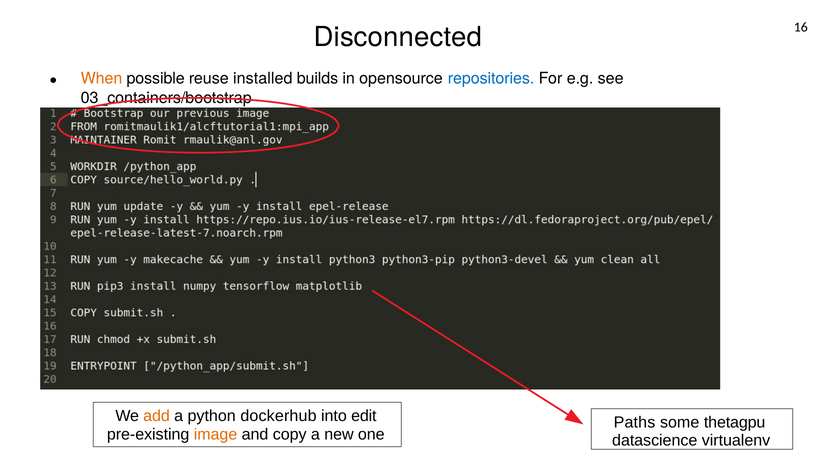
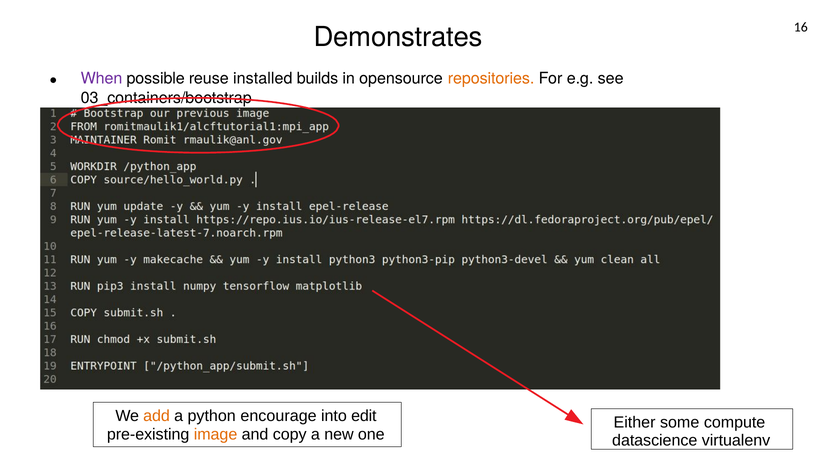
Disconnected: Disconnected -> Demonstrates
When colour: orange -> purple
repositories colour: blue -> orange
dockerhub: dockerhub -> encourage
Paths: Paths -> Either
thetagpu: thetagpu -> compute
